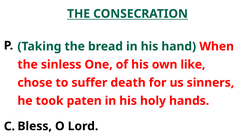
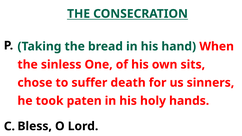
like: like -> sits
